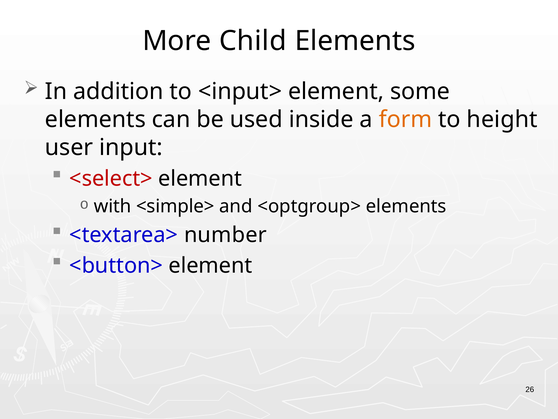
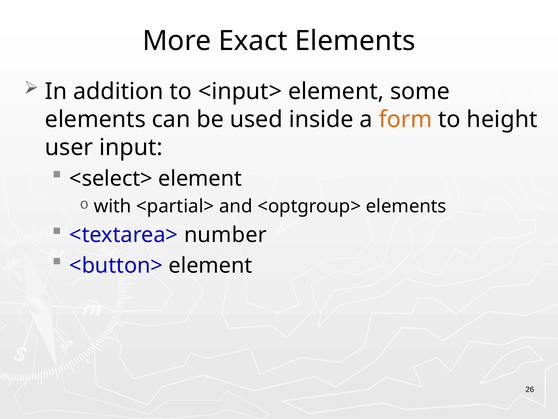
Child: Child -> Exact
<select> colour: red -> black
<simple>: <simple> -> <partial>
